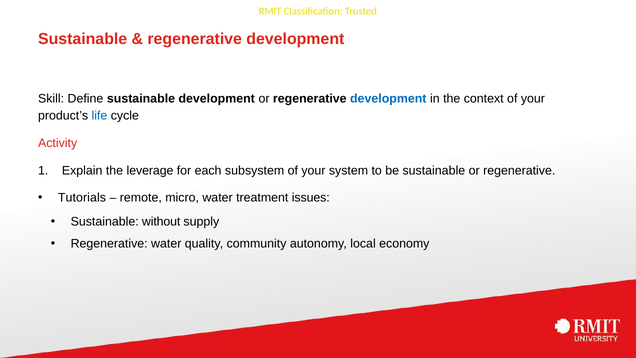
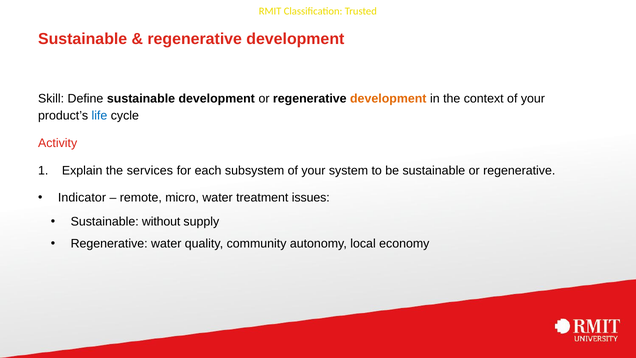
development at (388, 99) colour: blue -> orange
leverage: leverage -> services
Tutorials: Tutorials -> Indicator
